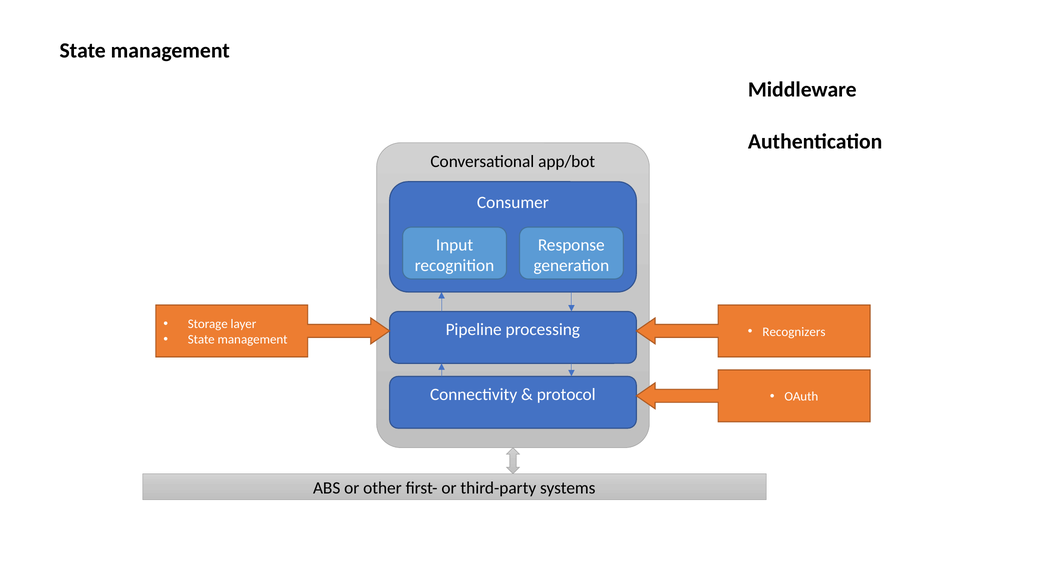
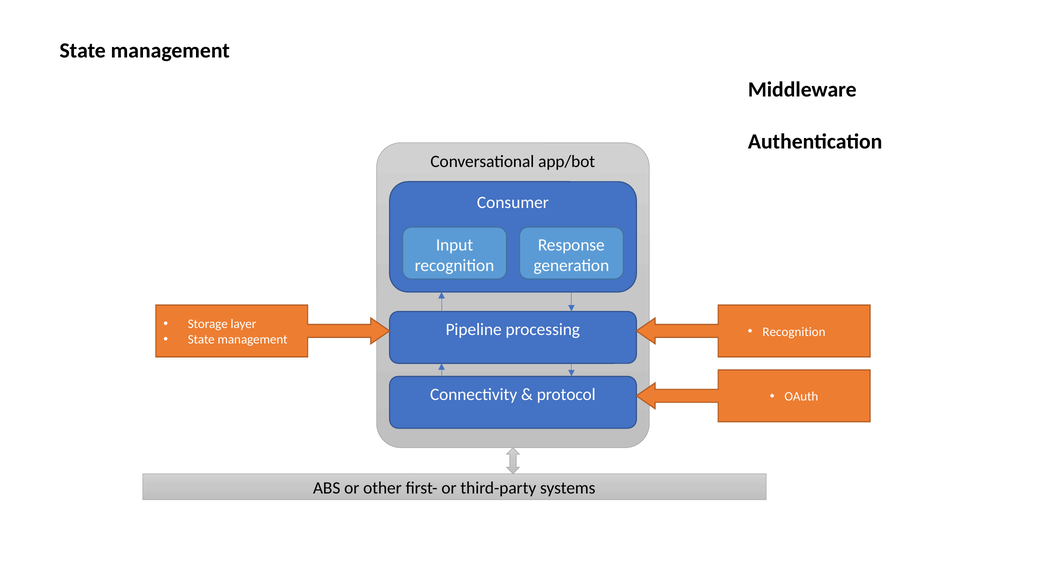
Recognizers at (794, 332): Recognizers -> Recognition
